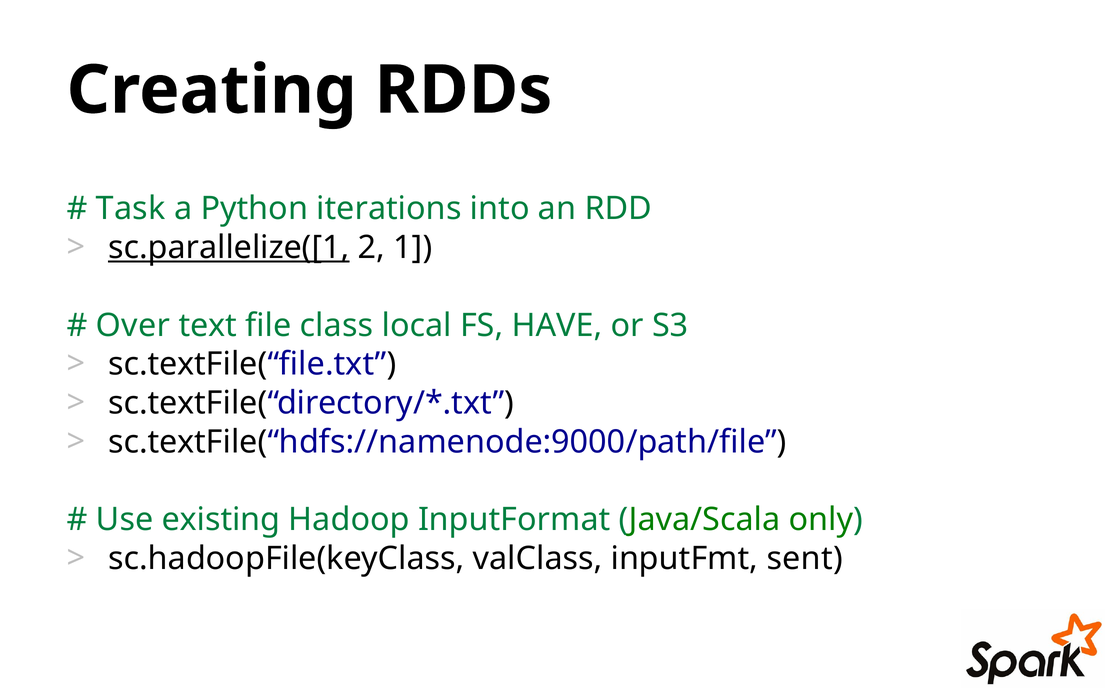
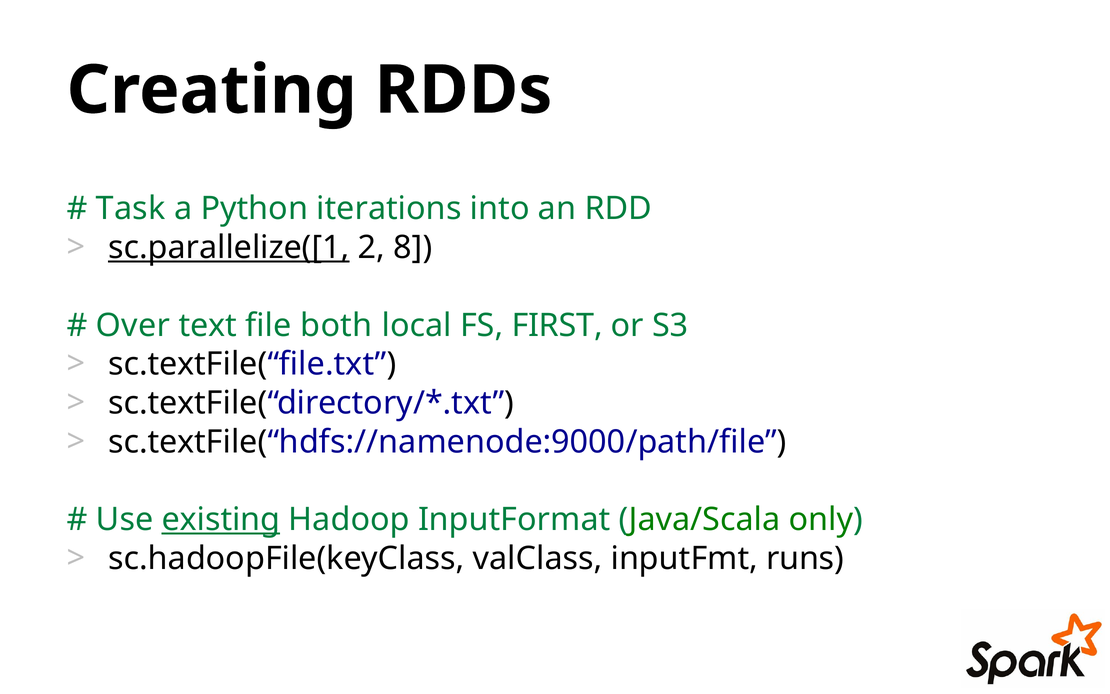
1: 1 -> 8
class: class -> both
HAVE: HAVE -> FIRST
existing underline: none -> present
sent: sent -> runs
